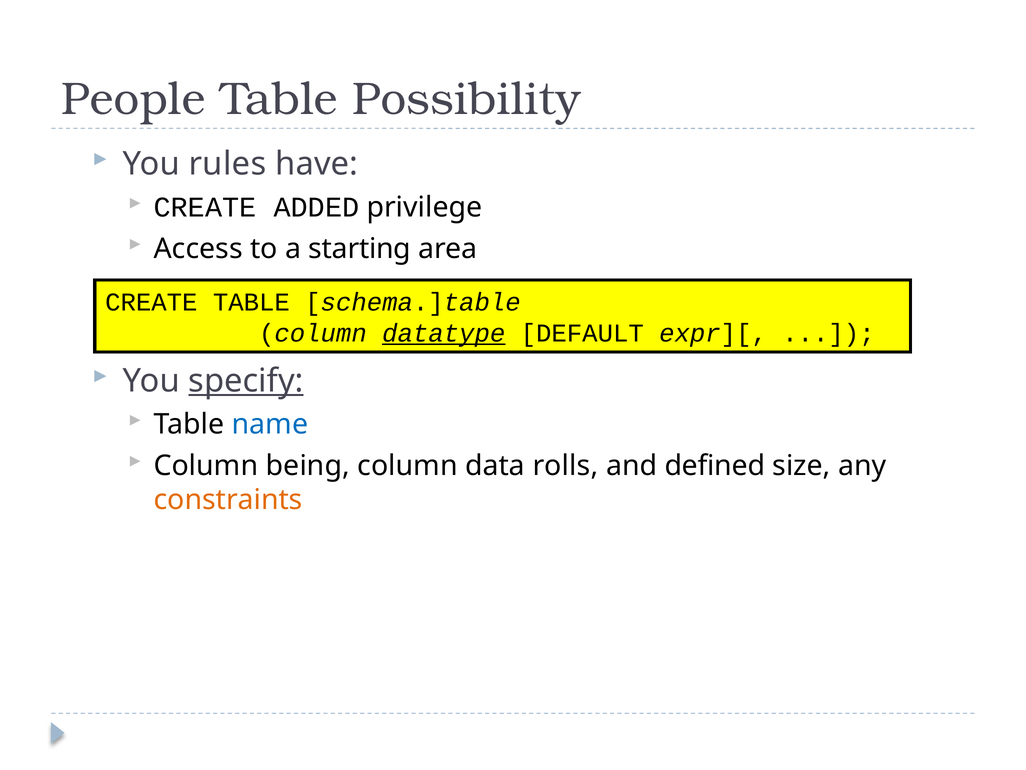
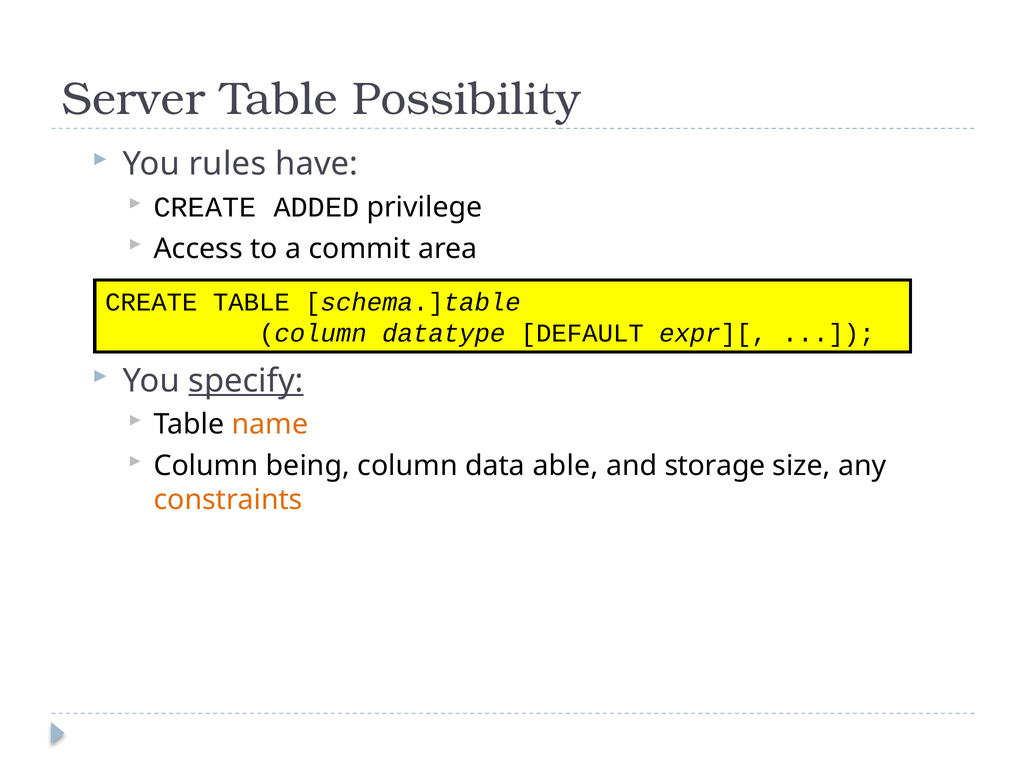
People: People -> Server
starting: starting -> commit
datatype underline: present -> none
name colour: blue -> orange
rolls: rolls -> able
defined: defined -> storage
